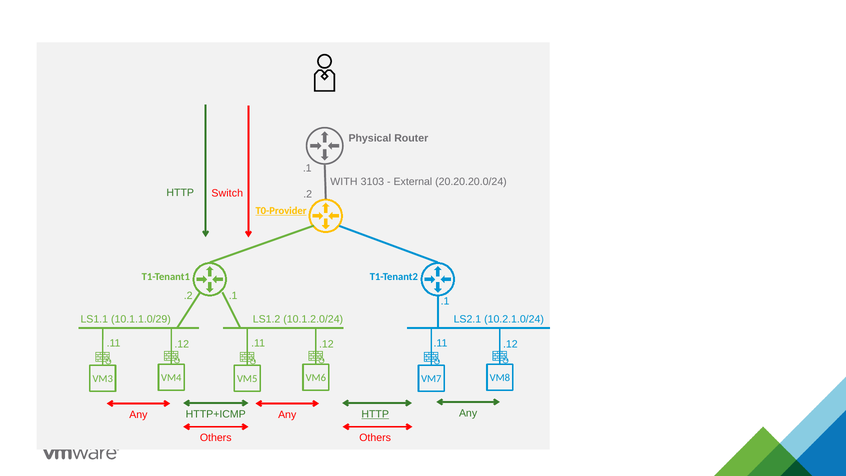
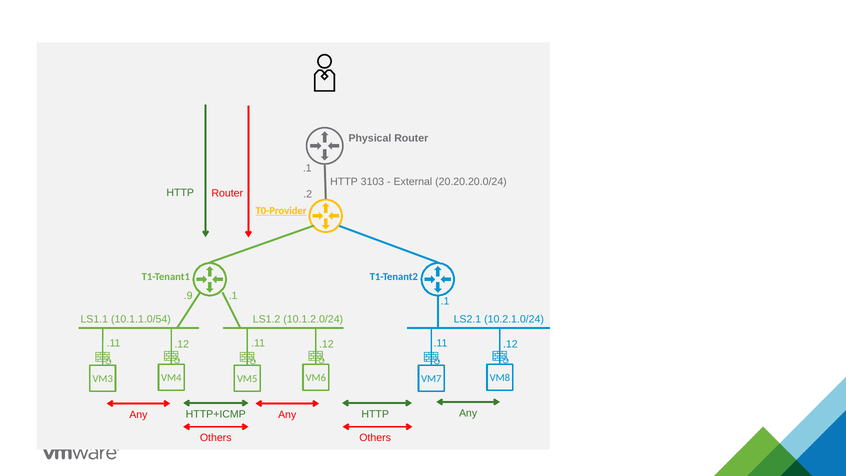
WITH at (344, 182): WITH -> HTTP
HTTP Switch: Switch -> Router
.2 at (188, 296): .2 -> .9
10.1.1.0/29: 10.1.1.0/29 -> 10.1.1.0/54
HTTP at (375, 414) underline: present -> none
